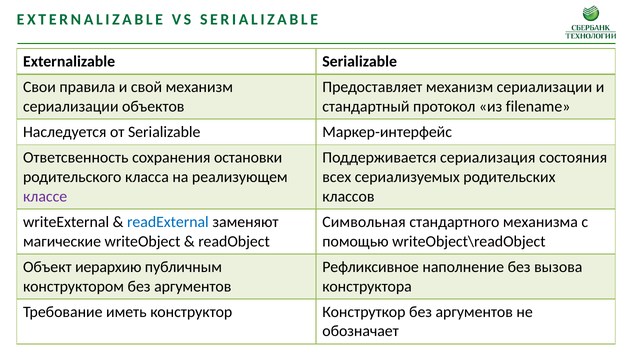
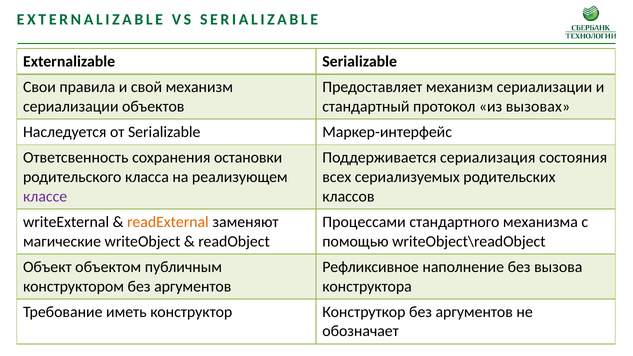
filename: filename -> вызовах
readExternal colour: blue -> orange
Символьная: Символьная -> Процессами
иерархию: иерархию -> объектом
